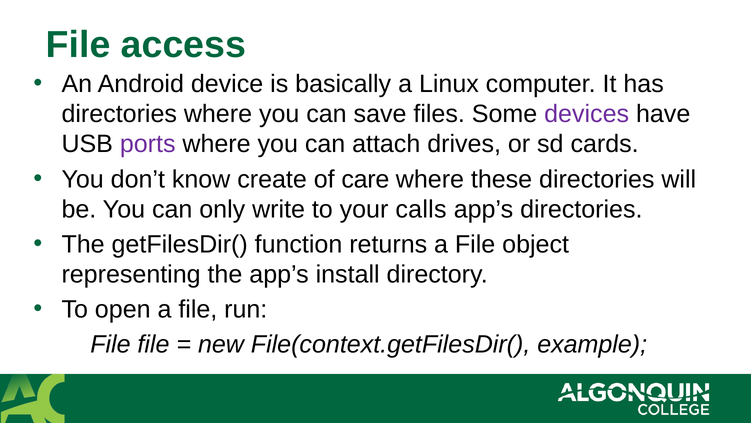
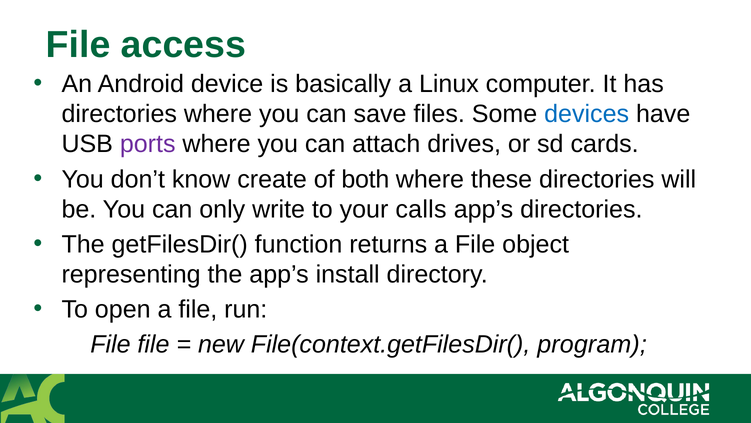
devices colour: purple -> blue
care: care -> both
example: example -> program
